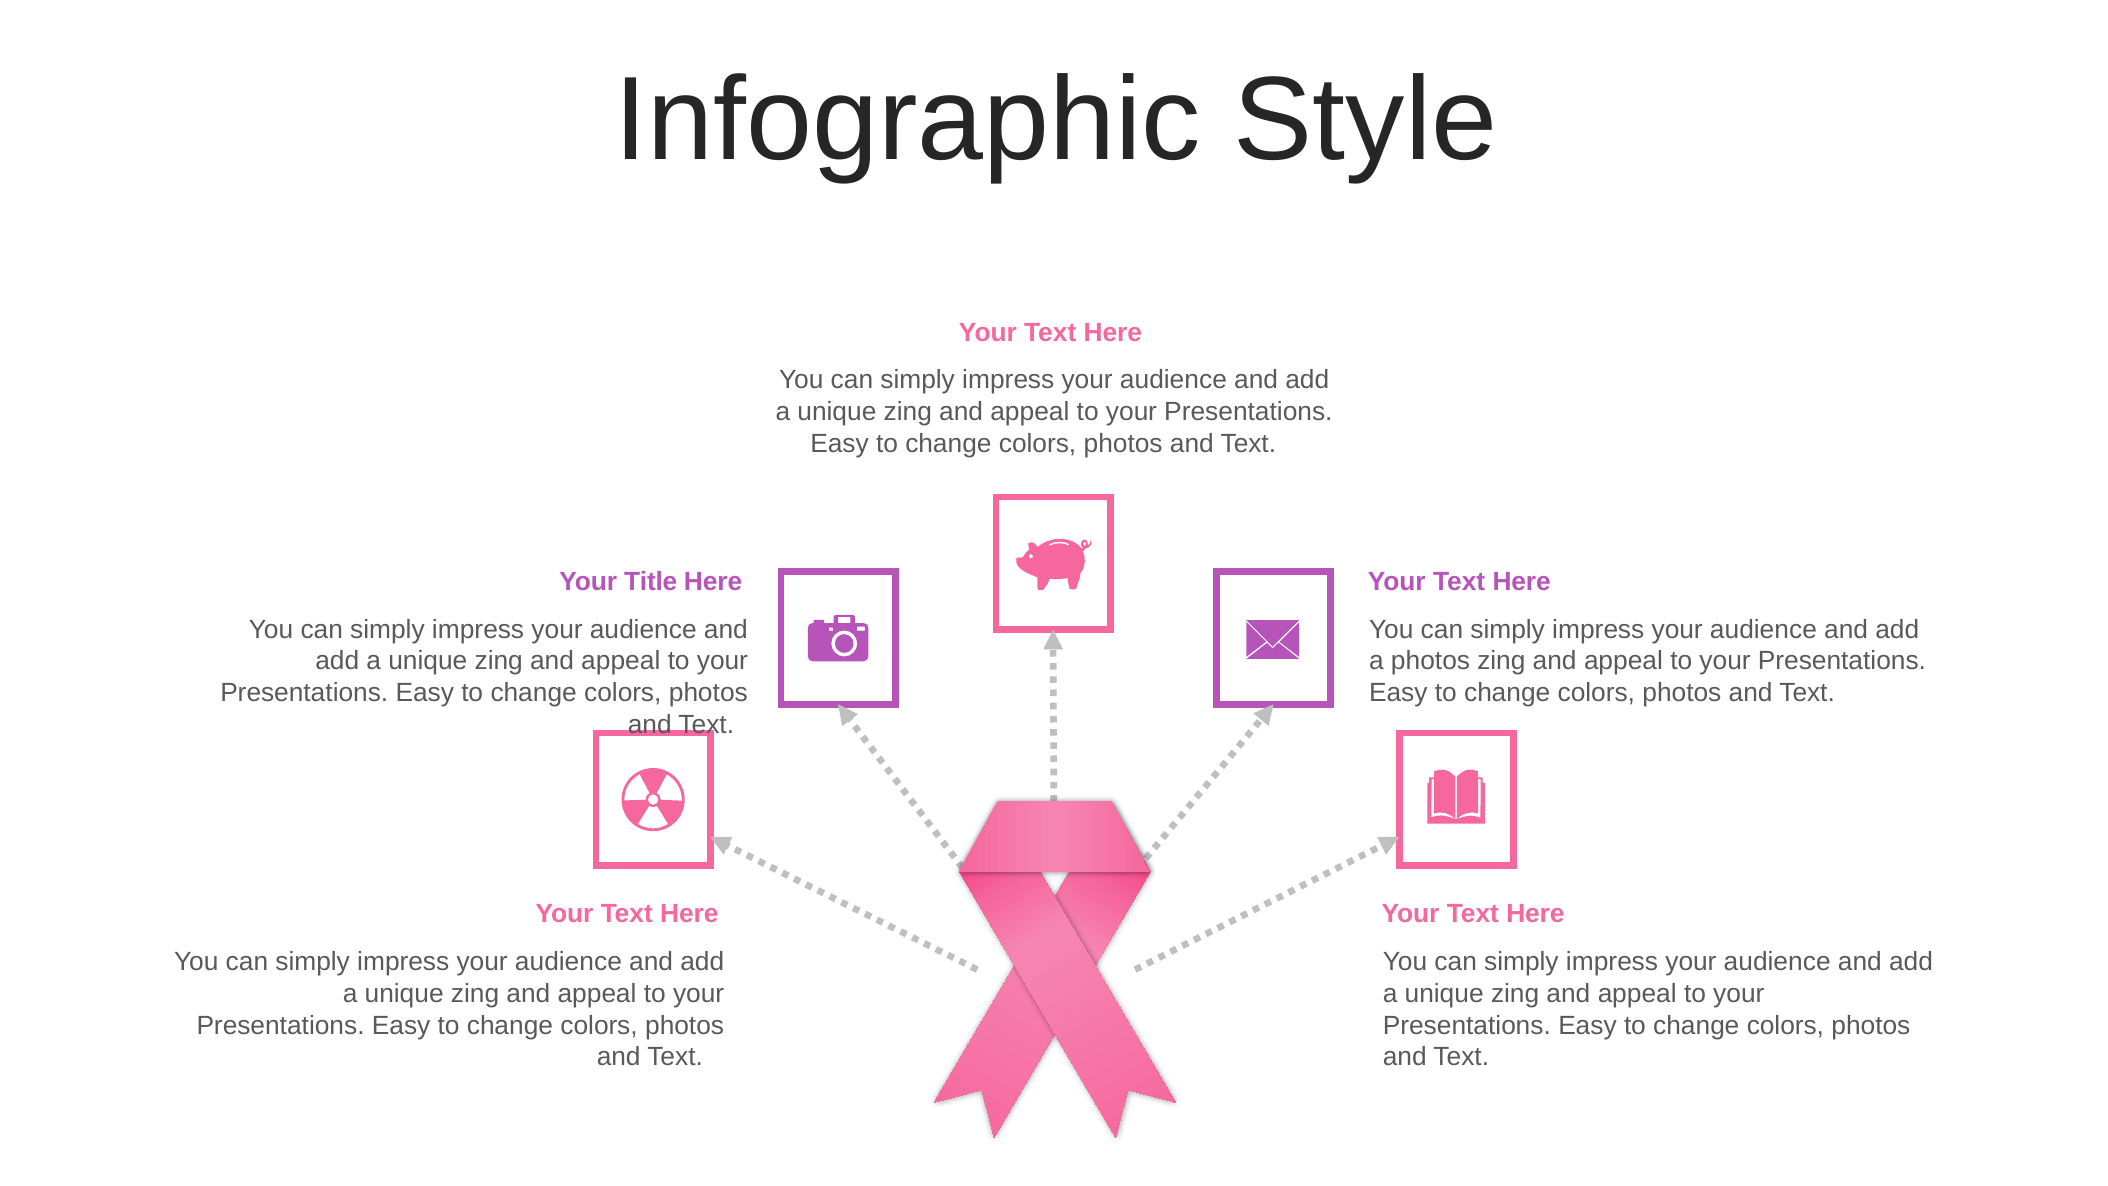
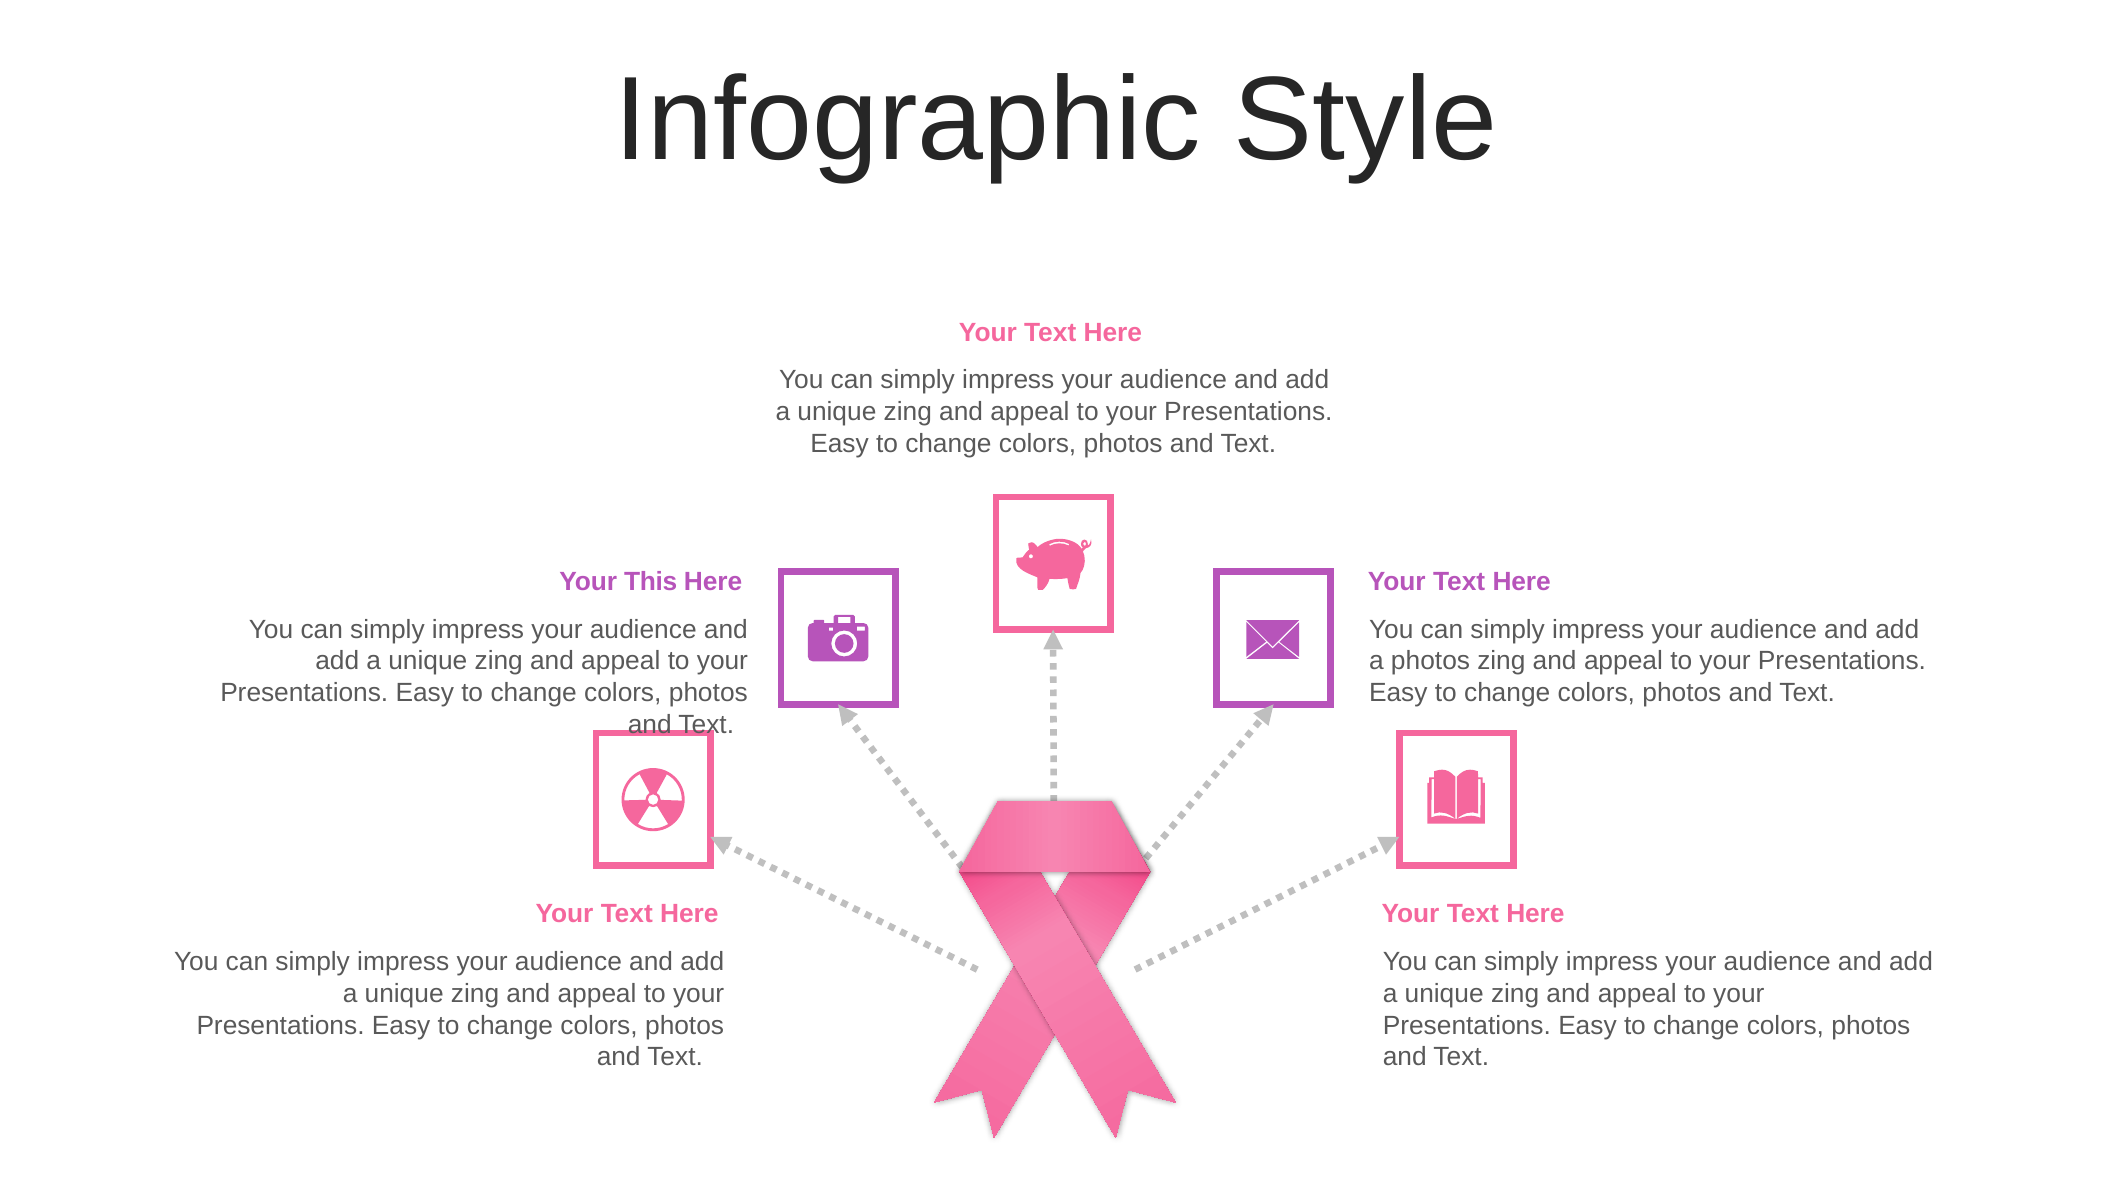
Title: Title -> This
